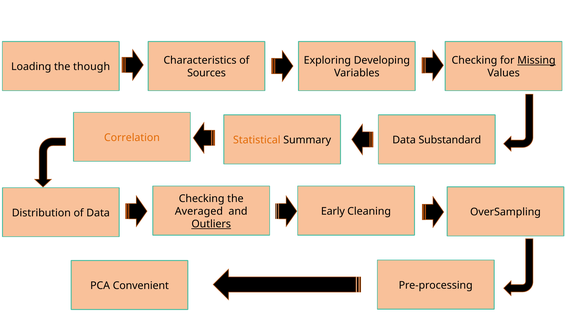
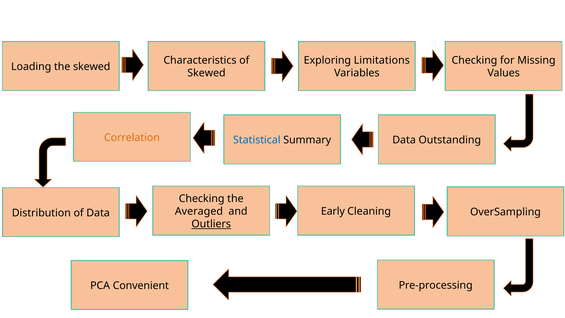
Developing: Developing -> Limitations
Missing underline: present -> none
the though: though -> skewed
Sources at (207, 73): Sources -> Skewed
Substandard: Substandard -> Outstanding
Statistical colour: orange -> blue
